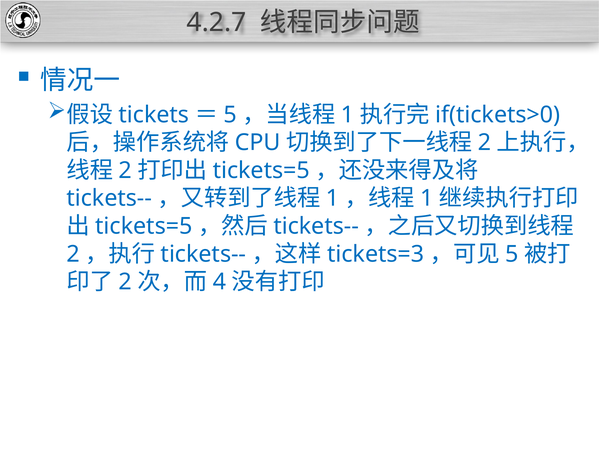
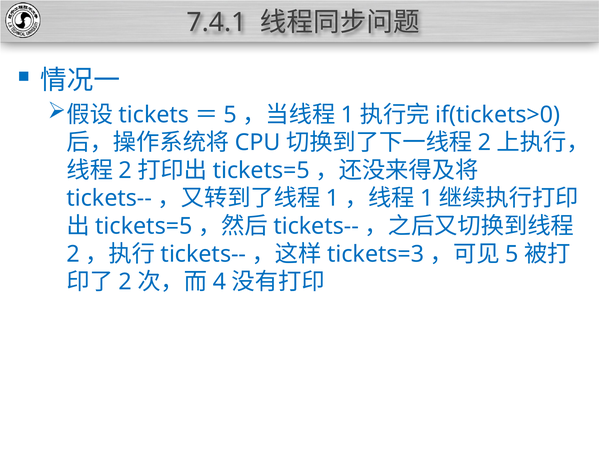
4.2.7: 4.2.7 -> 7.4.1
